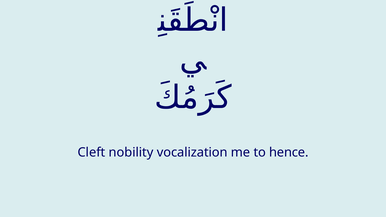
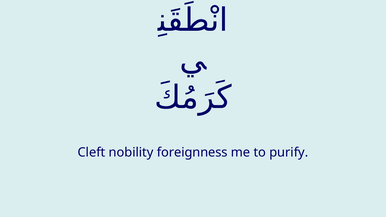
vocalization: vocalization -> foreignness
hence: hence -> purify
